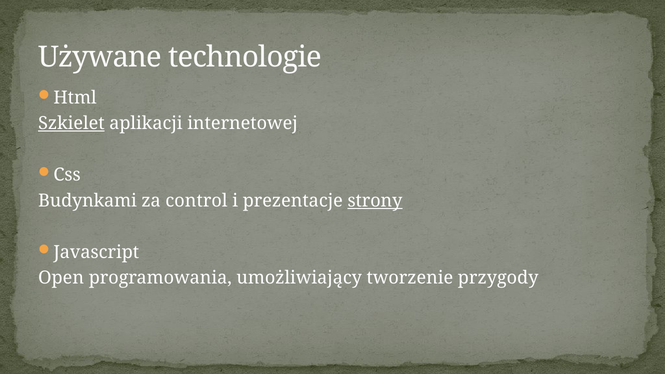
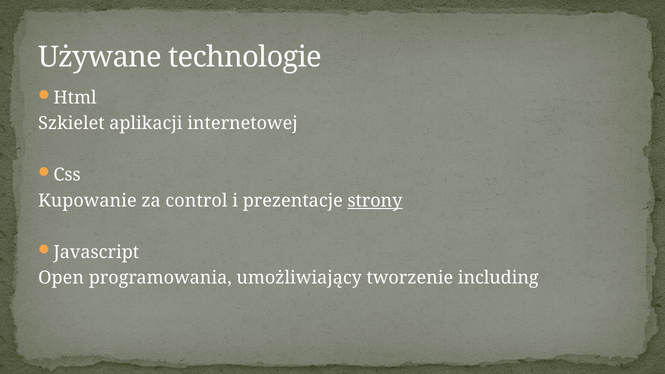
Szkielet underline: present -> none
Budynkami: Budynkami -> Kupowanie
przygody: przygody -> including
